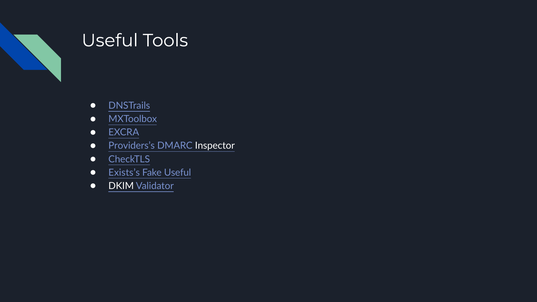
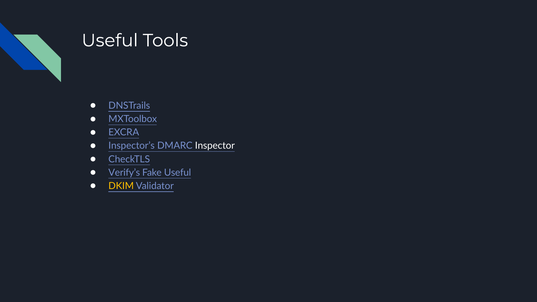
Providers’s: Providers’s -> Inspector’s
Exists’s: Exists’s -> Verify’s
DKIM colour: white -> yellow
